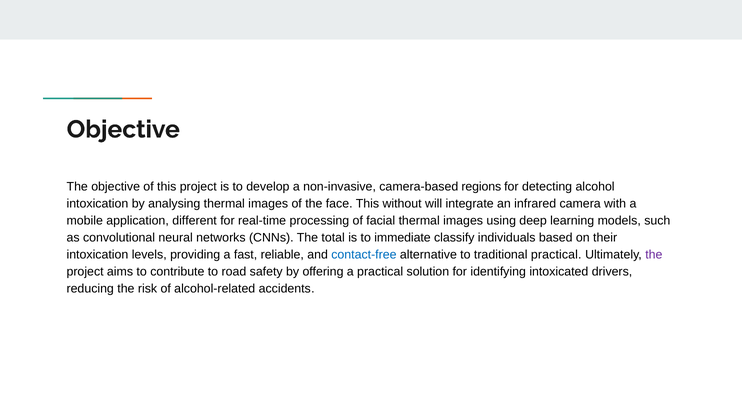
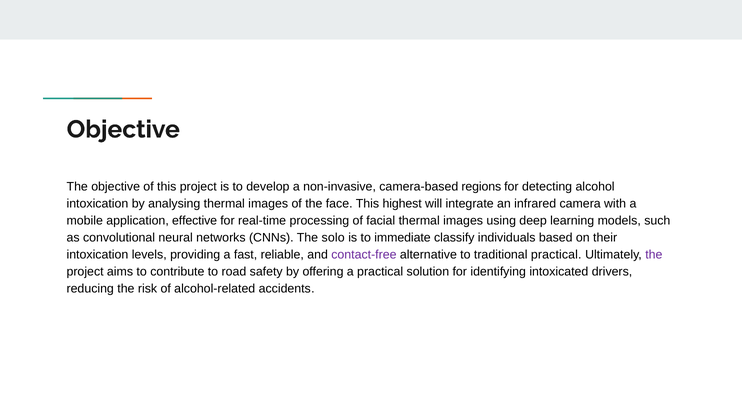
without: without -> highest
different: different -> effective
total: total -> solo
contact-free colour: blue -> purple
